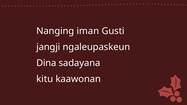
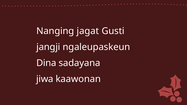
iman: iman -> jagat
kitu: kitu -> jiwa
